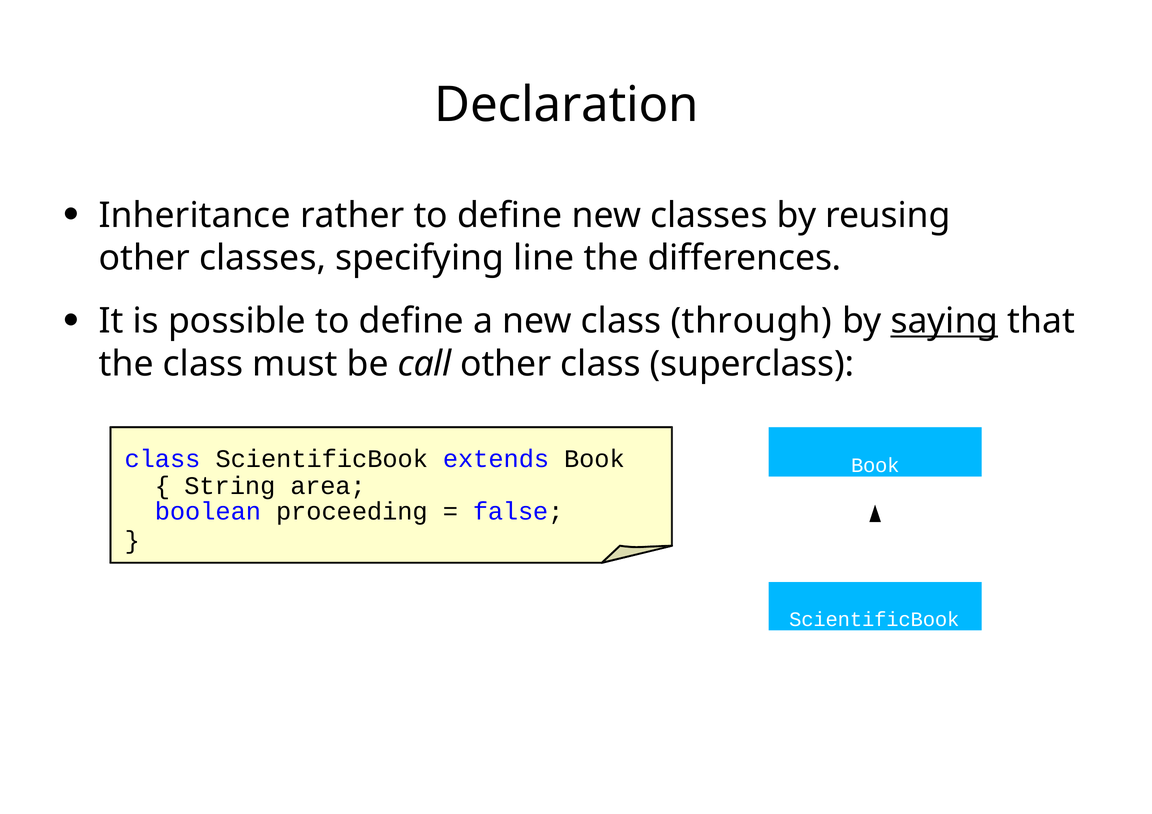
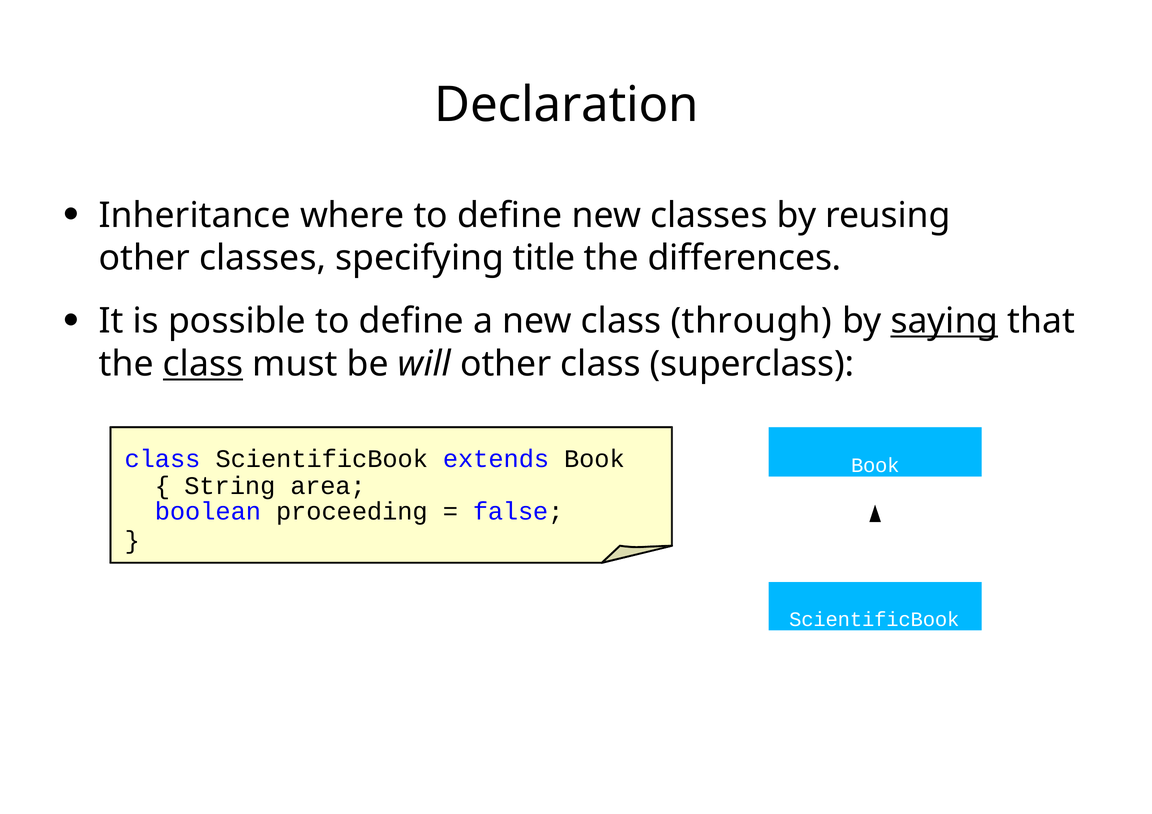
rather: rather -> where
line: line -> title
class at (203, 364) underline: none -> present
call: call -> will
